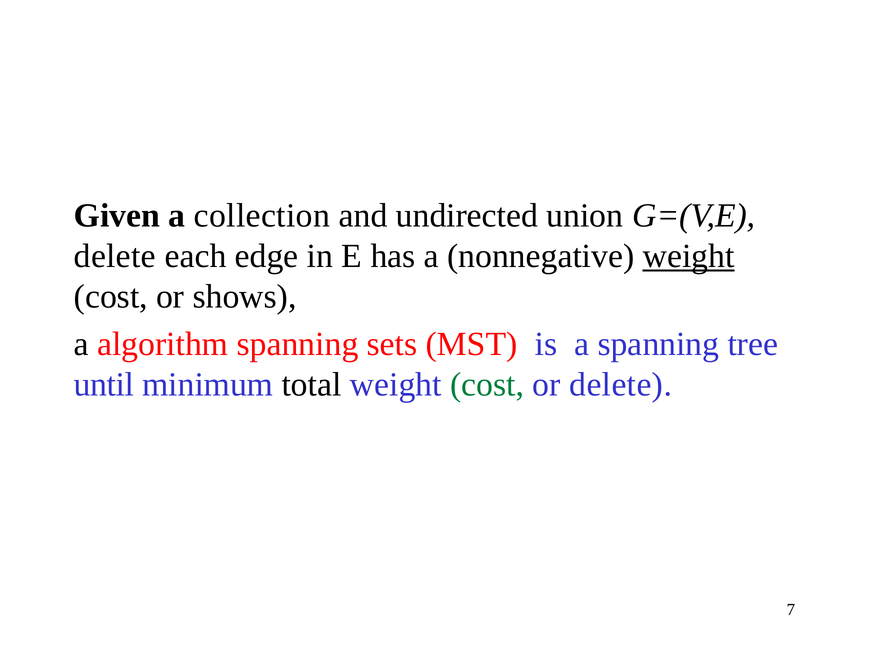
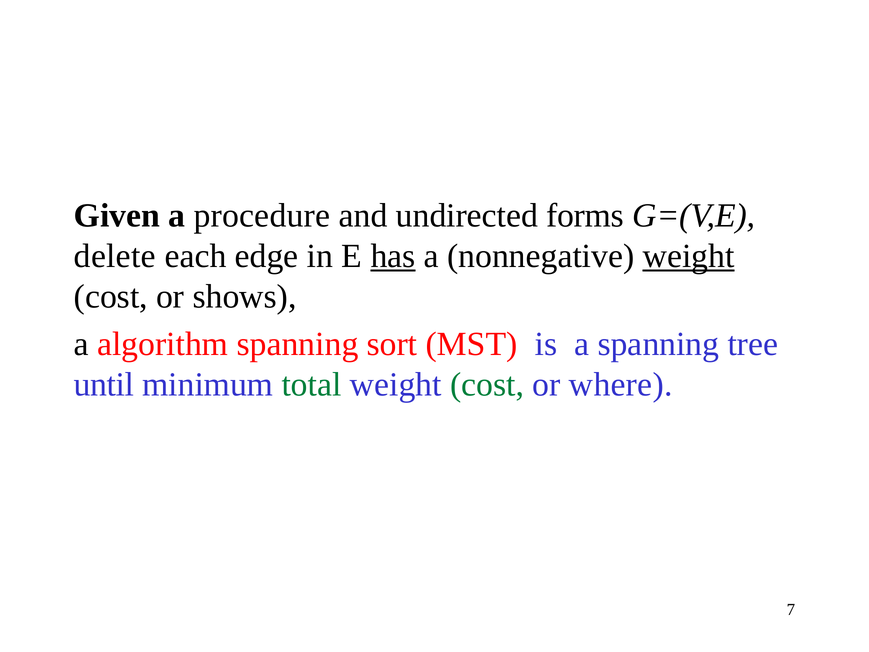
collection: collection -> procedure
union: union -> forms
has underline: none -> present
sets: sets -> sort
total colour: black -> green
or delete: delete -> where
